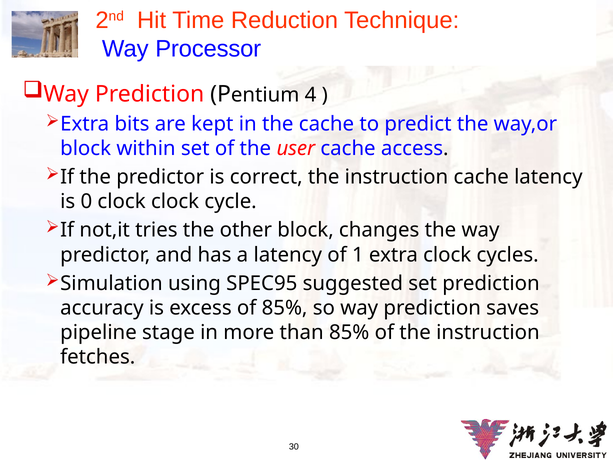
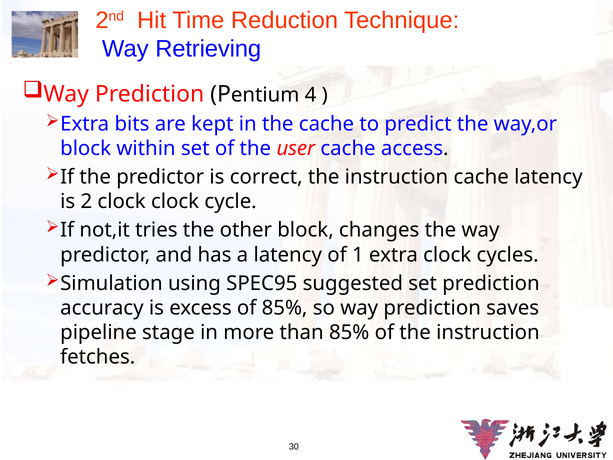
Processor: Processor -> Retrieving
0: 0 -> 2
